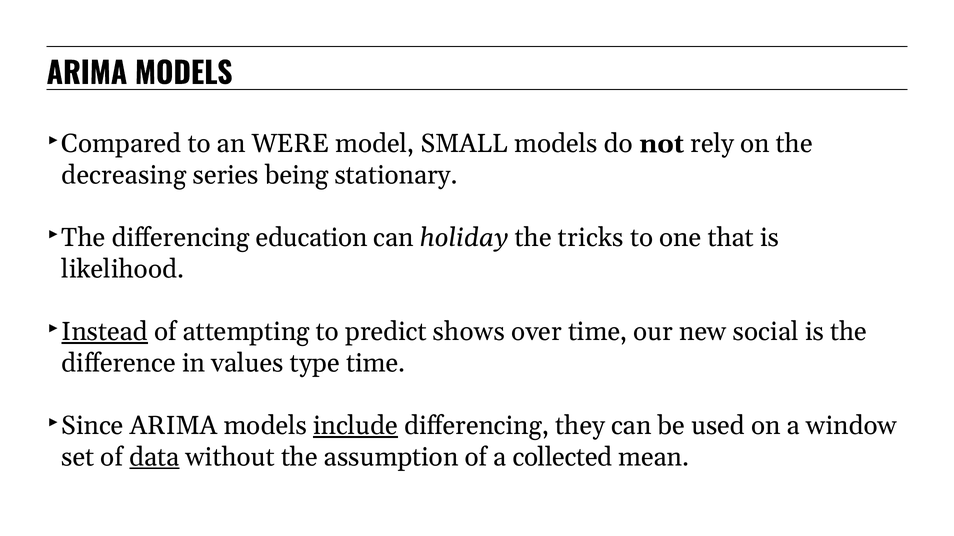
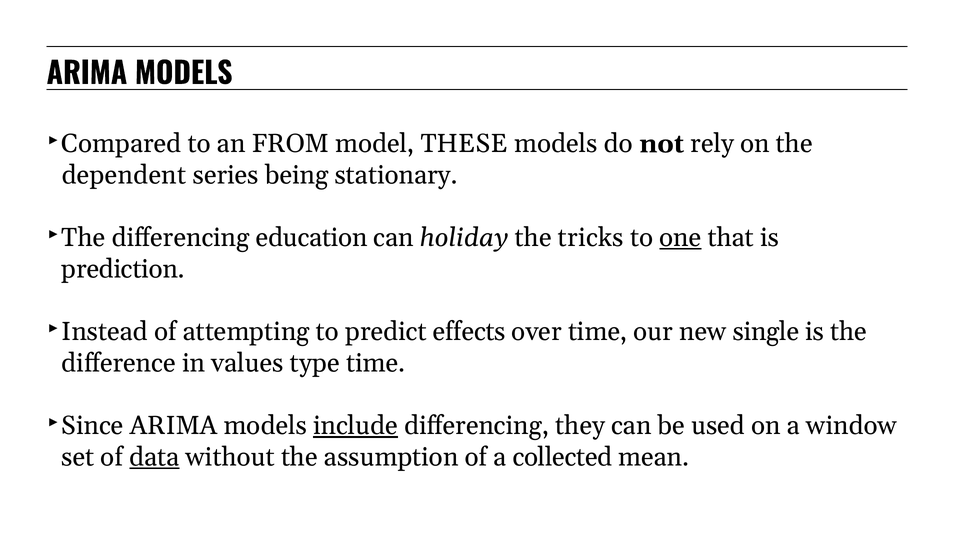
WERE: WERE -> FROM
SMALL: SMALL -> THESE
decreasing: decreasing -> dependent
one underline: none -> present
likelihood: likelihood -> prediction
Instead underline: present -> none
shows: shows -> effects
social: social -> single
